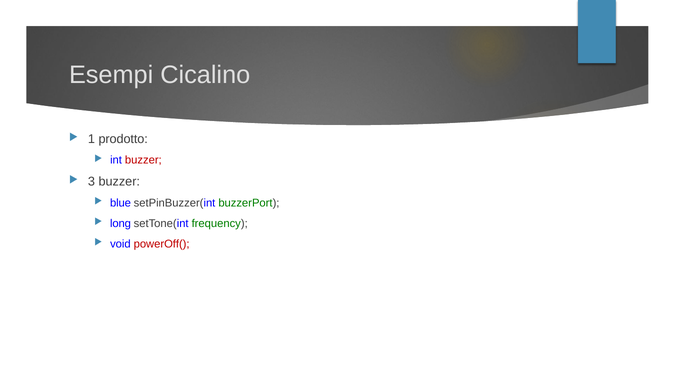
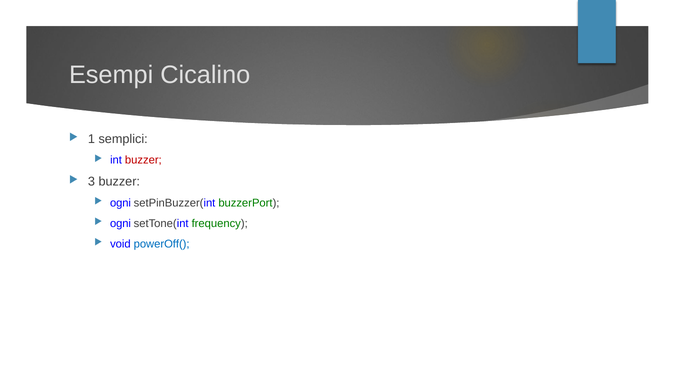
prodotto: prodotto -> semplici
blue at (120, 203): blue -> ogni
long at (120, 224): long -> ogni
powerOff( colour: red -> blue
